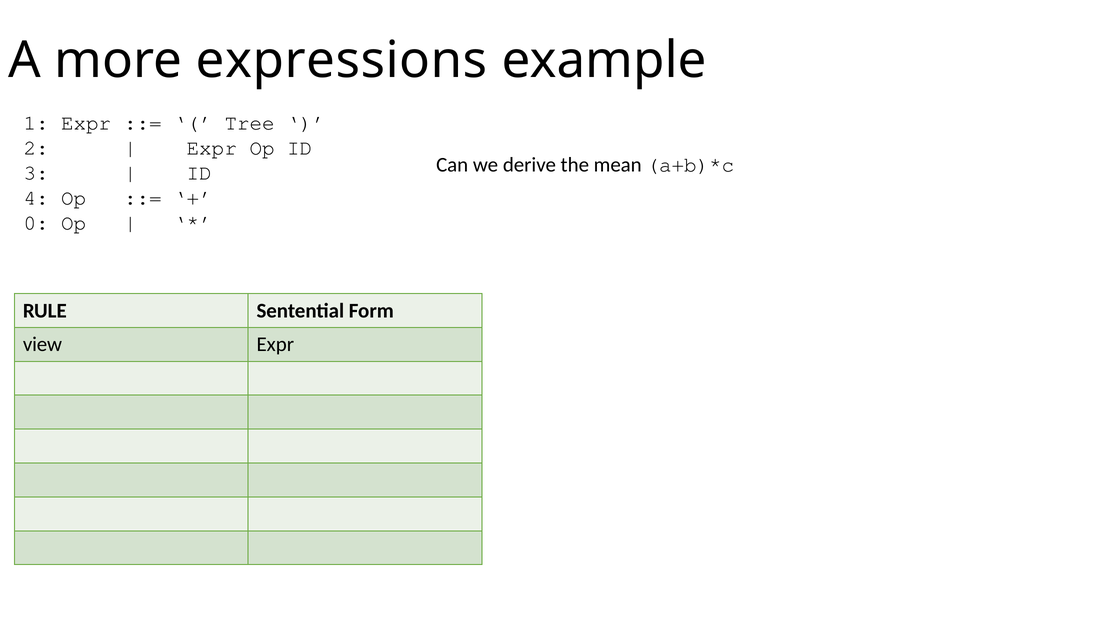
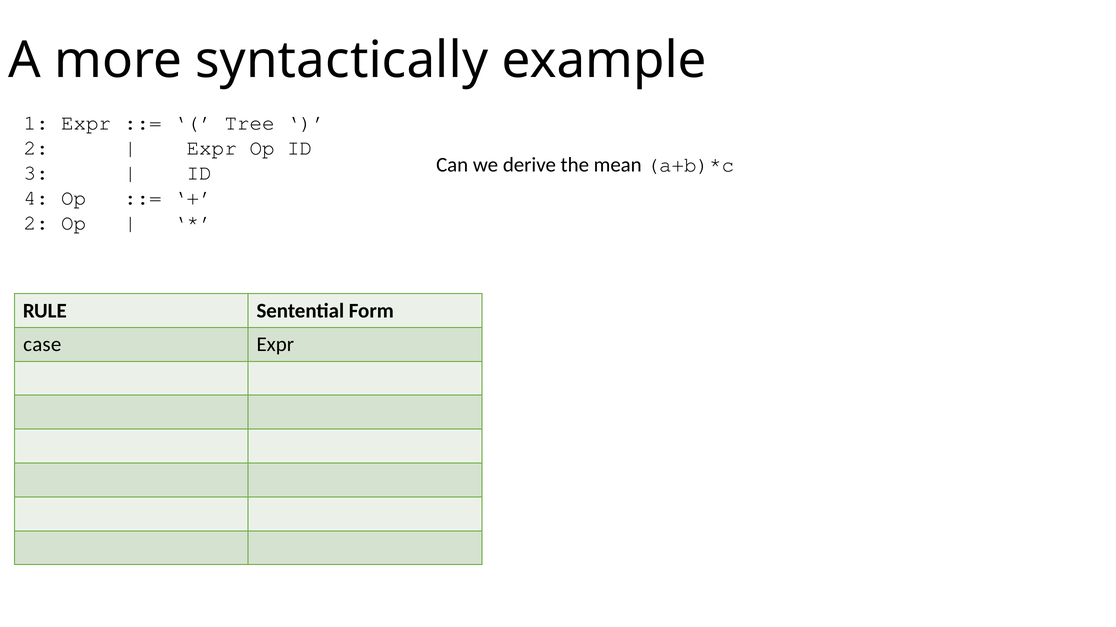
expressions: expressions -> syntactically
0 at (36, 223): 0 -> 2
view: view -> case
